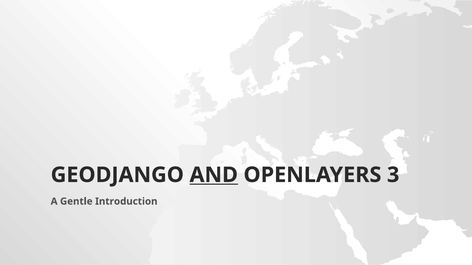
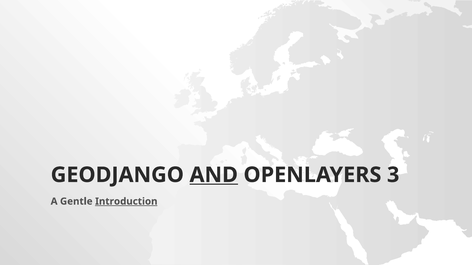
Introduction underline: none -> present
